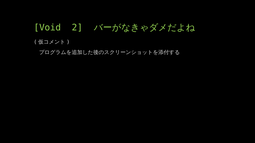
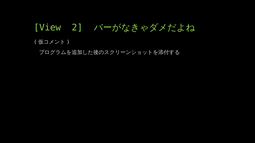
Void: Void -> View
